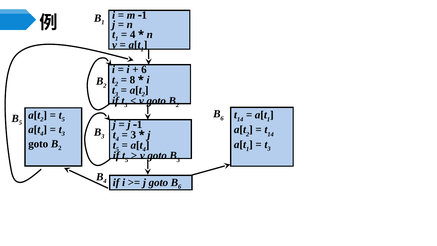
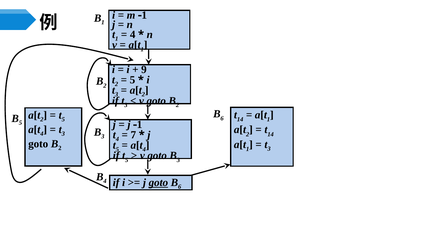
6 at (144, 70): 6 -> 9
8 at (132, 80): 8 -> 5
3 at (133, 135): 3 -> 7
goto at (158, 182) underline: none -> present
